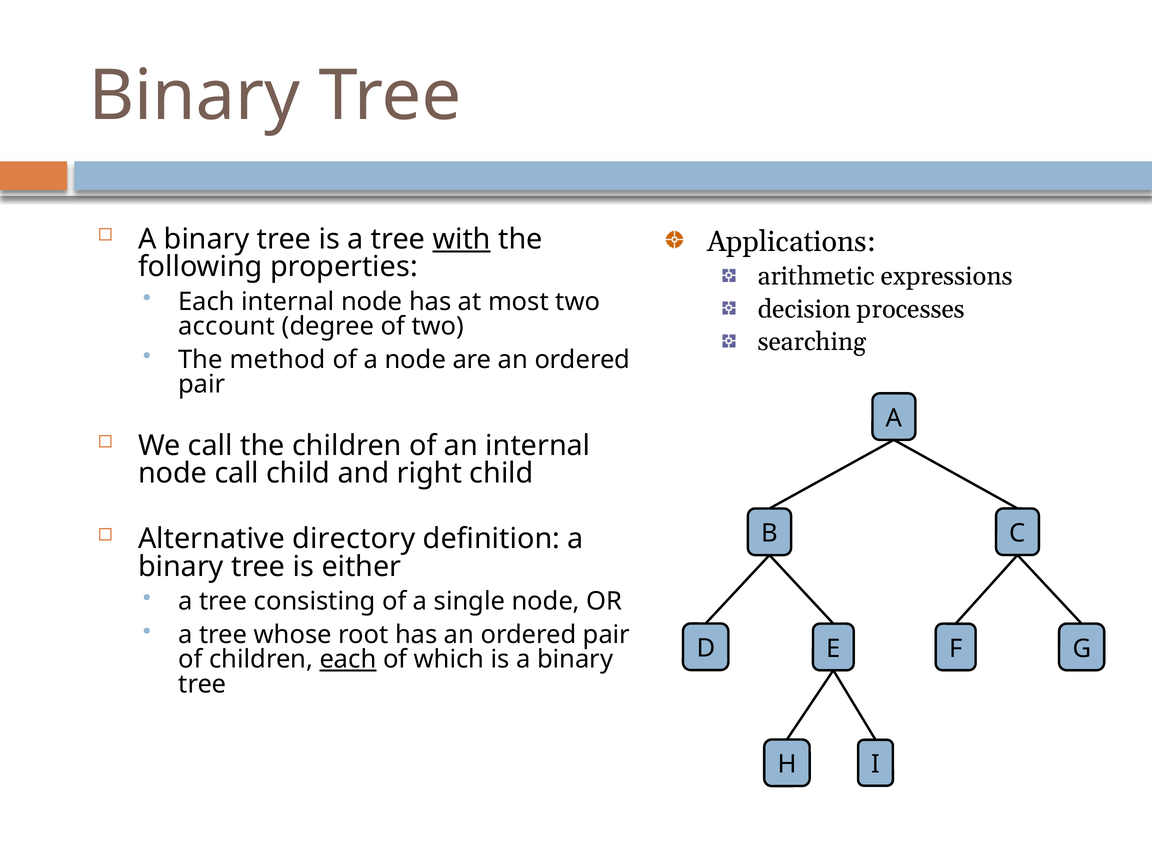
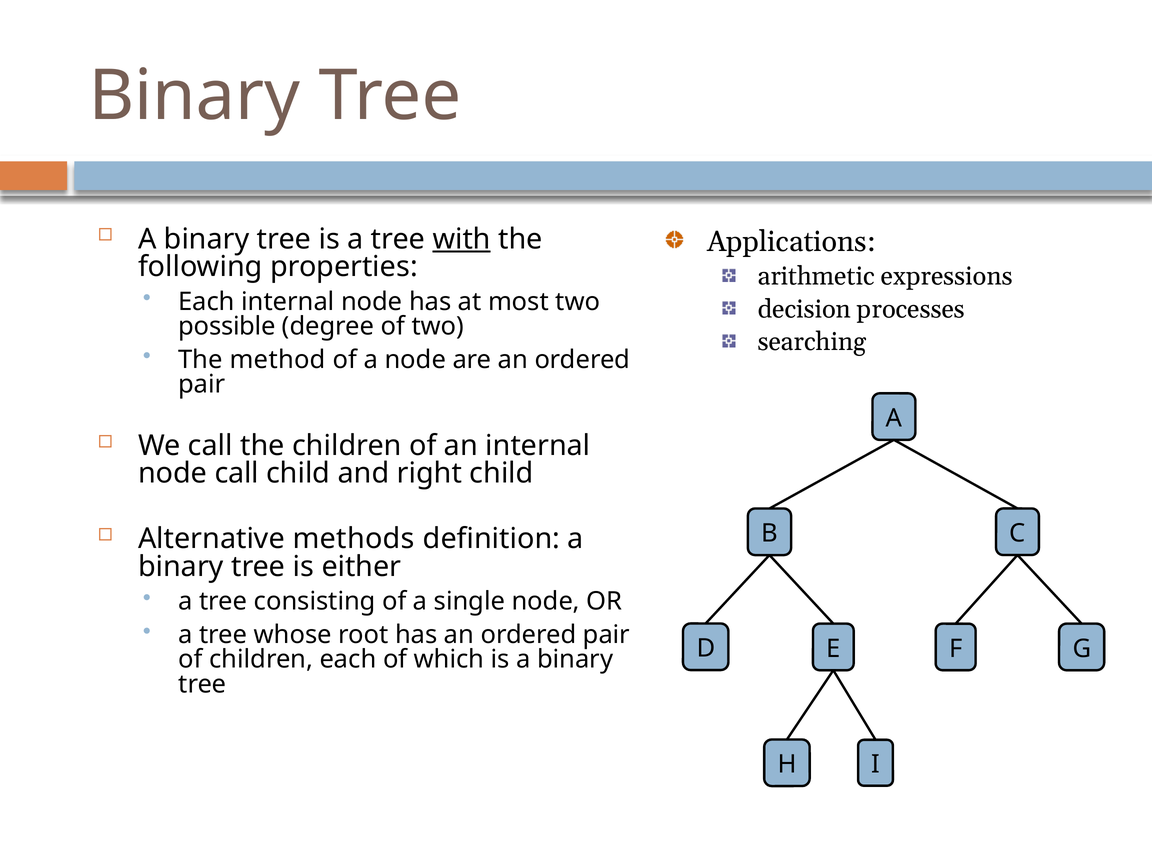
account: account -> possible
directory: directory -> methods
each at (348, 659) underline: present -> none
